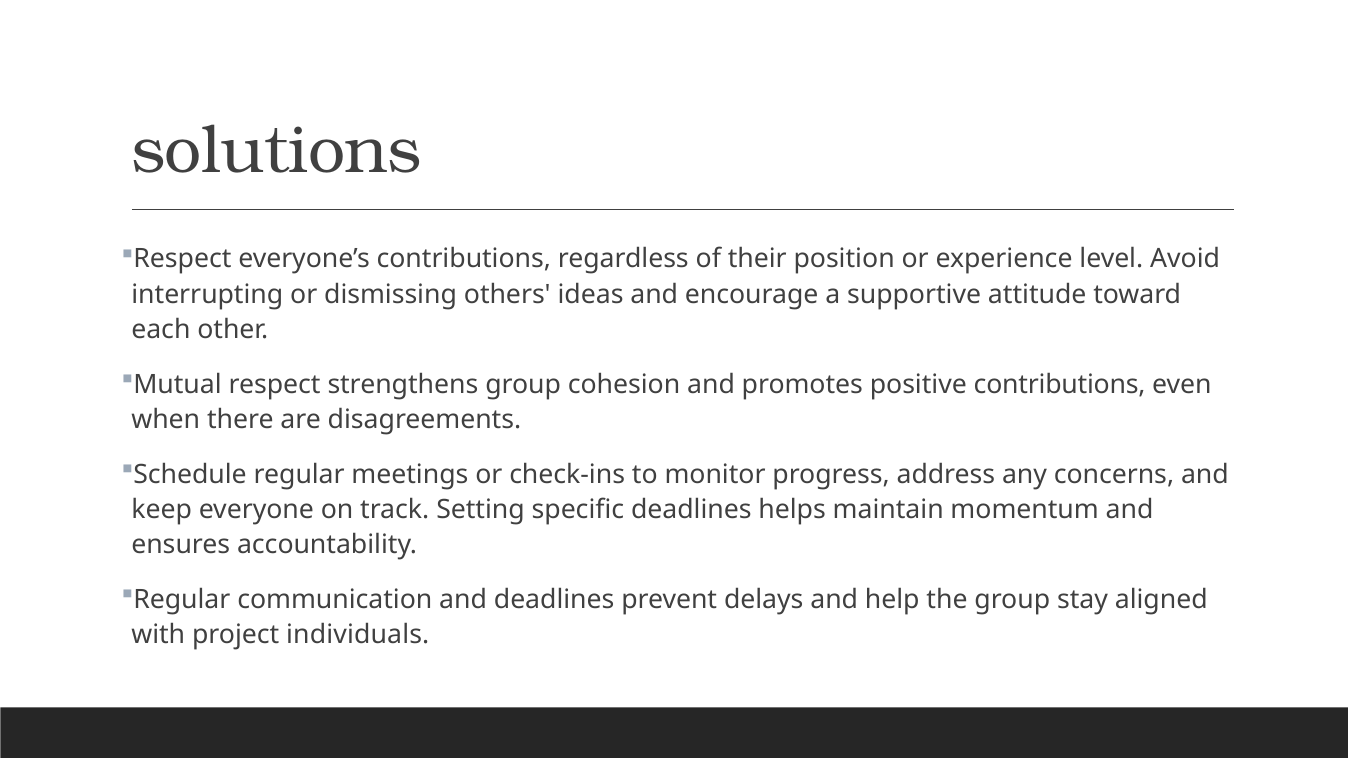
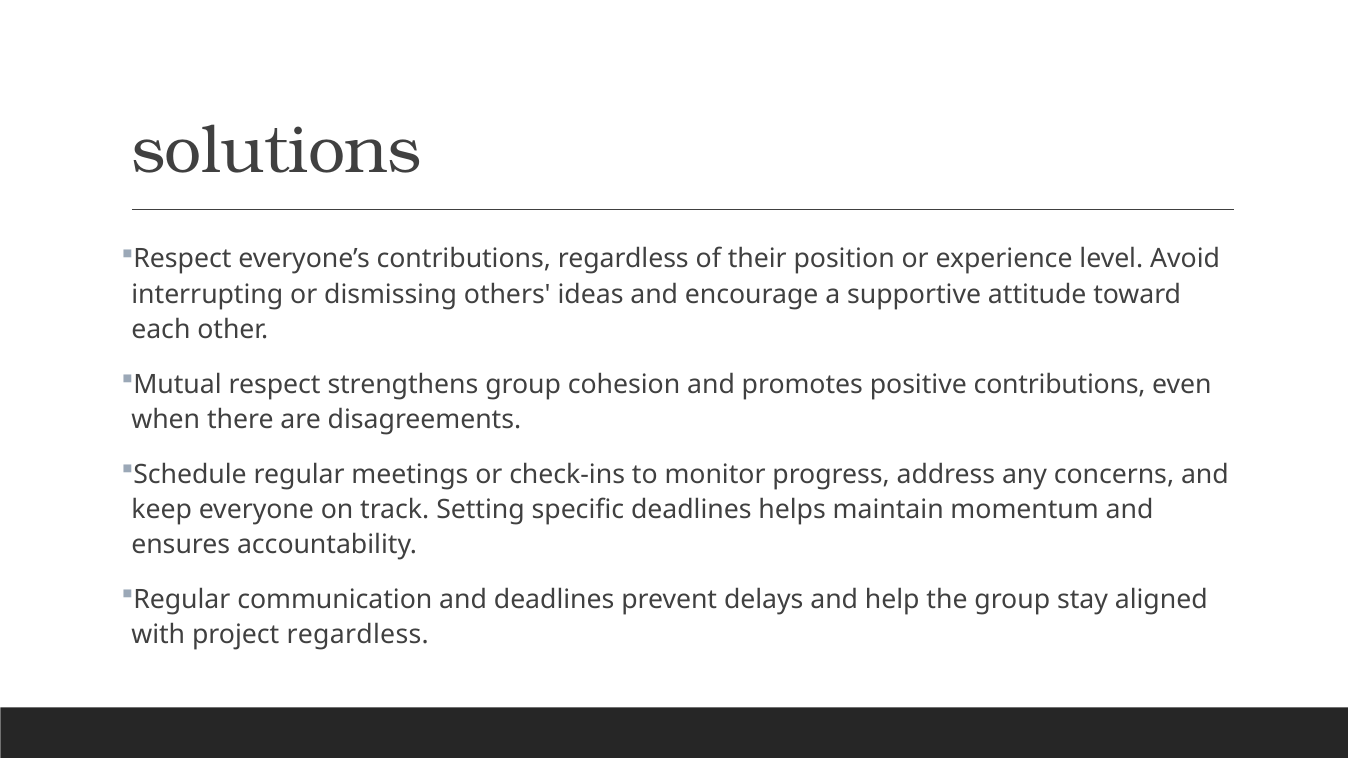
project individuals: individuals -> regardless
